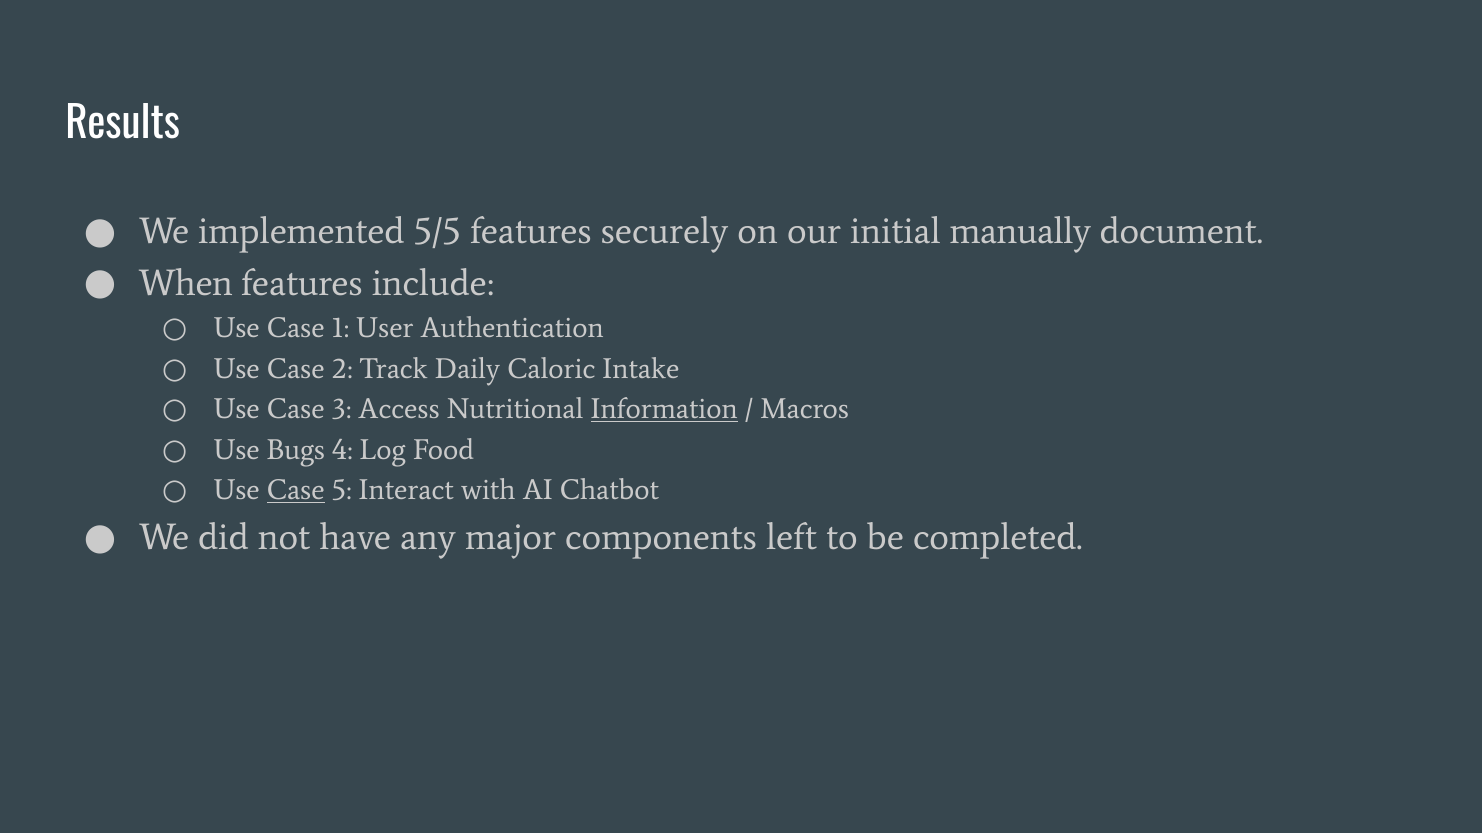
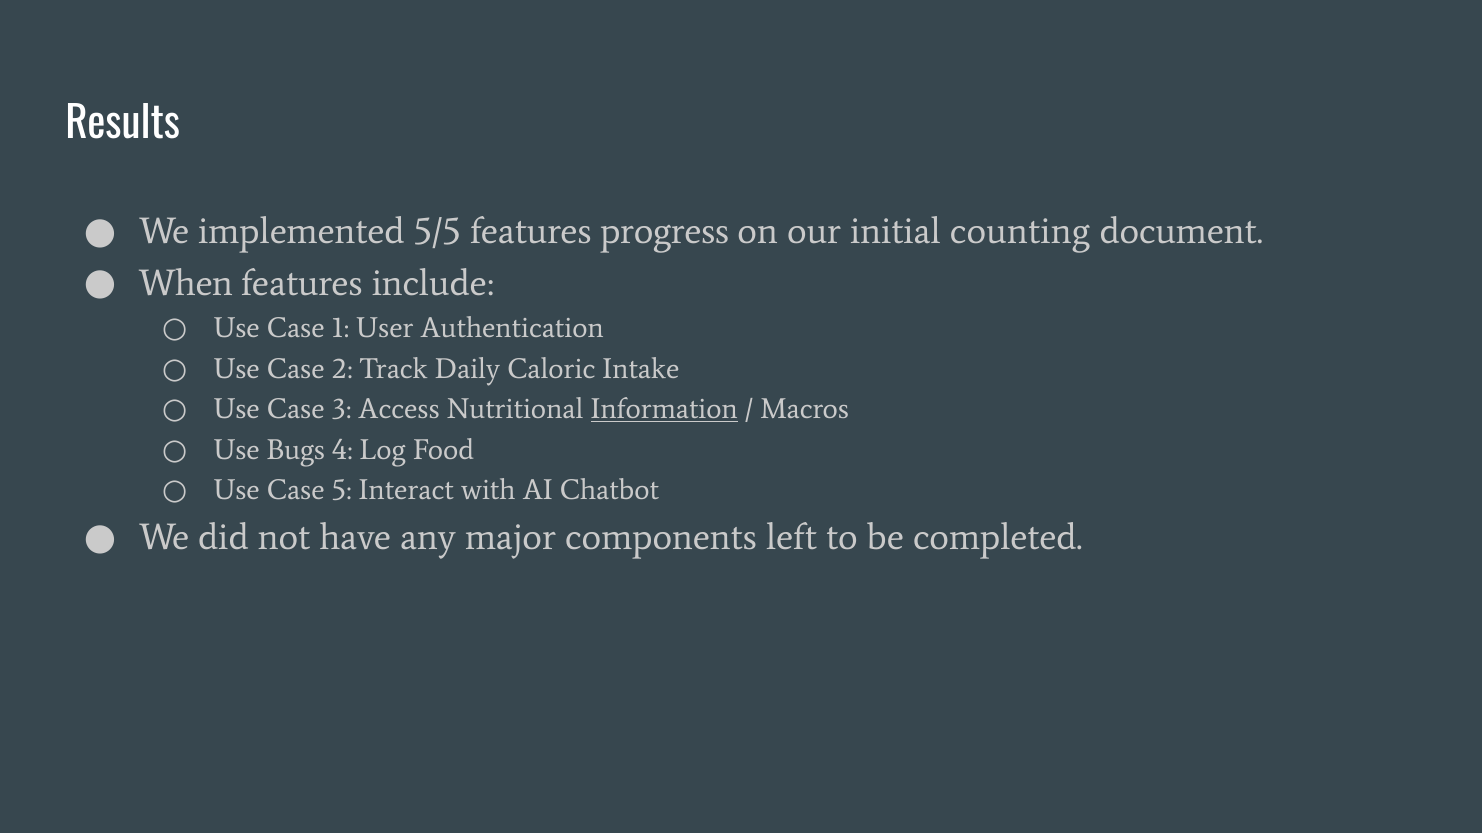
securely: securely -> progress
manually: manually -> counting
Case at (296, 490) underline: present -> none
